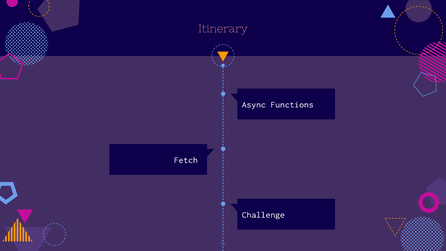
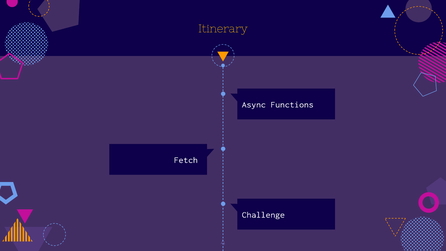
Itinerary colour: pink -> yellow
